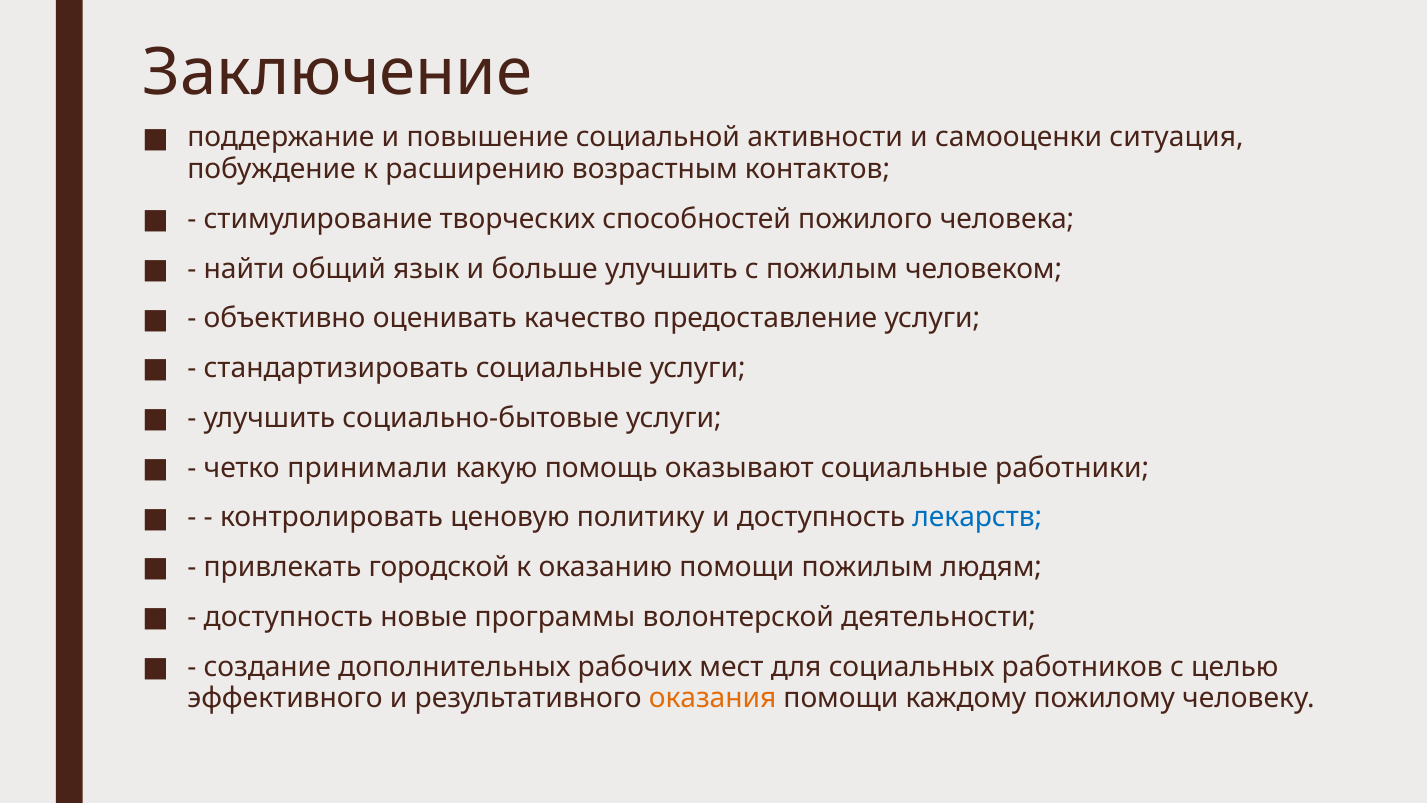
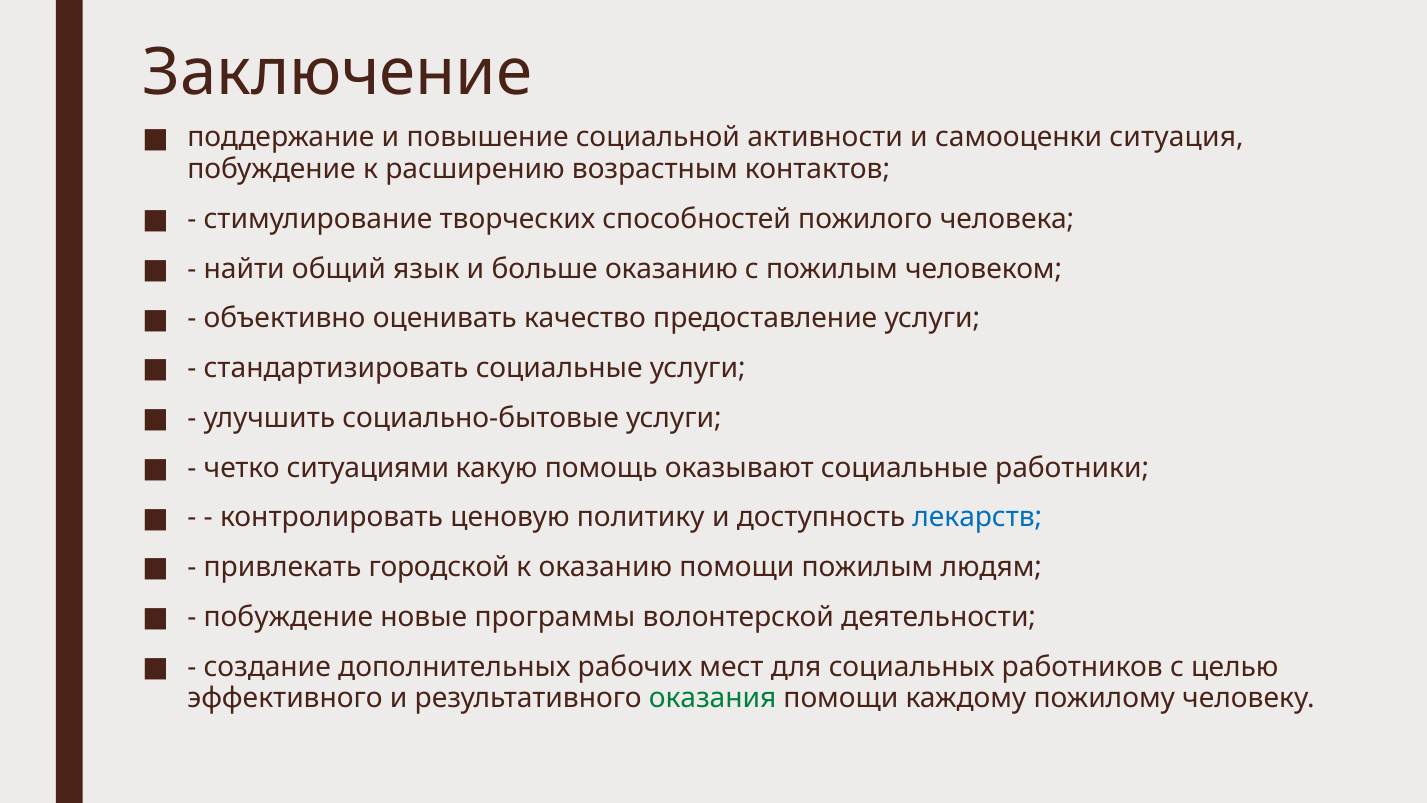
больше улучшить: улучшить -> оказанию
принимали: принимали -> ситуациями
доступность at (288, 617): доступность -> побуждение
оказания colour: orange -> green
